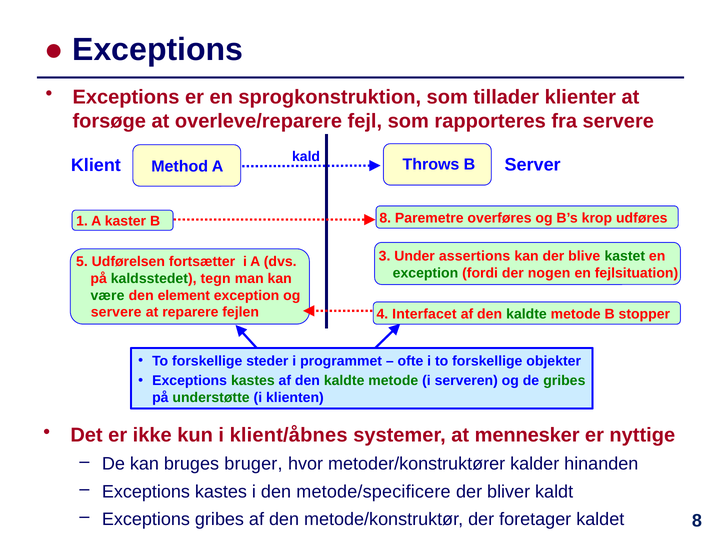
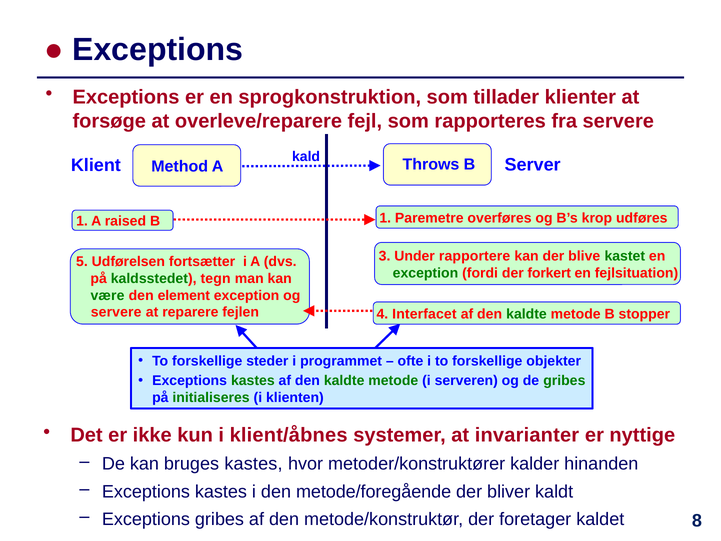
kaster: kaster -> raised
B 8: 8 -> 1
assertions: assertions -> rapportere
nogen: nogen -> forkert
understøtte: understøtte -> initialiseres
mennesker: mennesker -> invarianter
bruges bruger: bruger -> kastes
metode/specificere: metode/specificere -> metode/foregående
